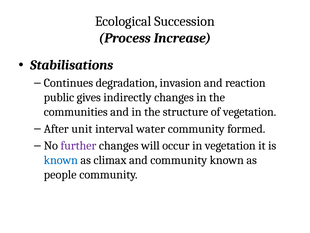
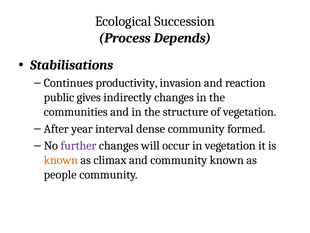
Increase: Increase -> Depends
degradation: degradation -> productivity
unit: unit -> year
water: water -> dense
known at (61, 160) colour: blue -> orange
